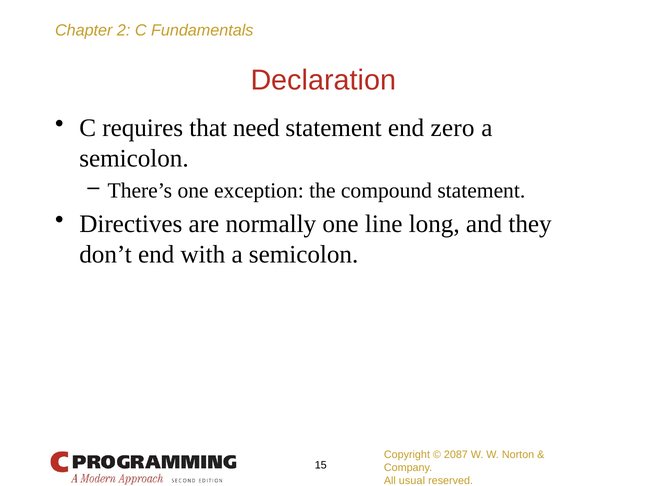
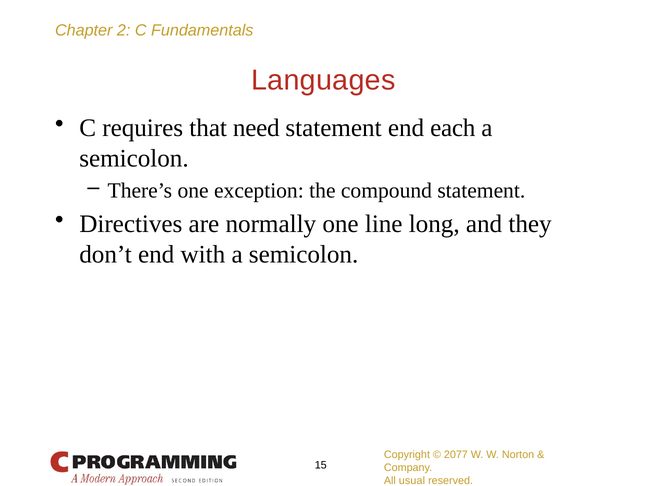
Declaration: Declaration -> Languages
zero: zero -> each
2087: 2087 -> 2077
